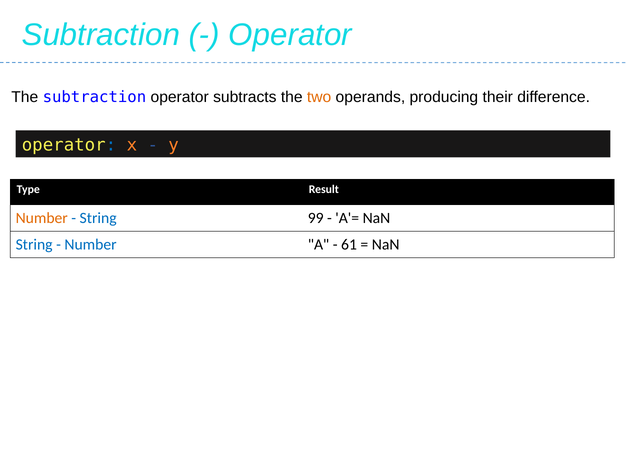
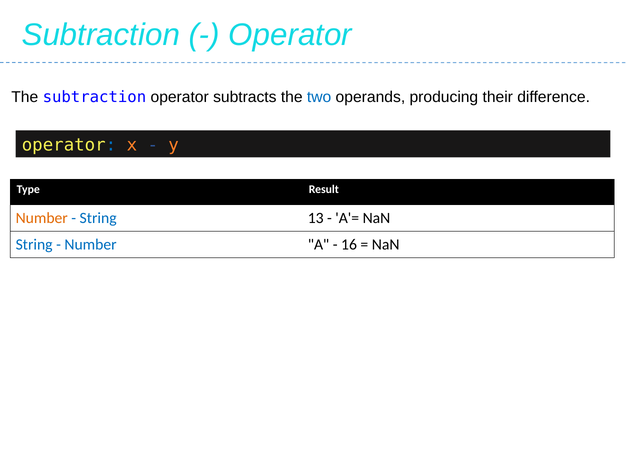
two colour: orange -> blue
99: 99 -> 13
61: 61 -> 16
